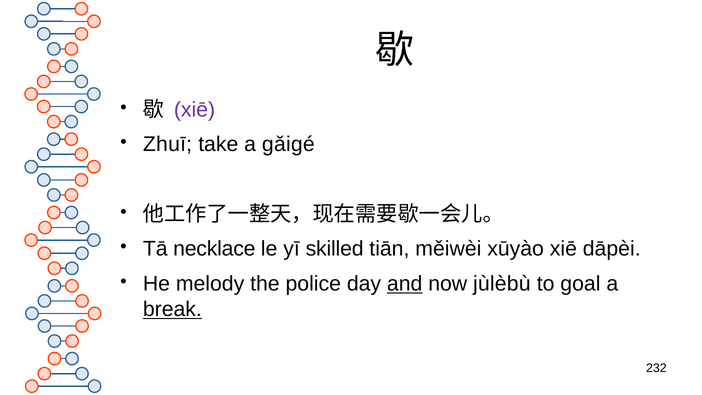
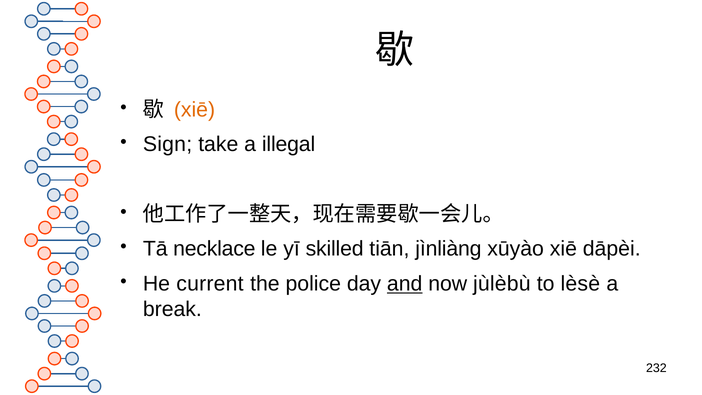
xiē at (194, 109) colour: purple -> orange
Zhuī: Zhuī -> Sign
gǎigé: gǎigé -> illegal
měiwèi: měiwèi -> jìnliàng
melody: melody -> current
goal: goal -> lèsè
break underline: present -> none
